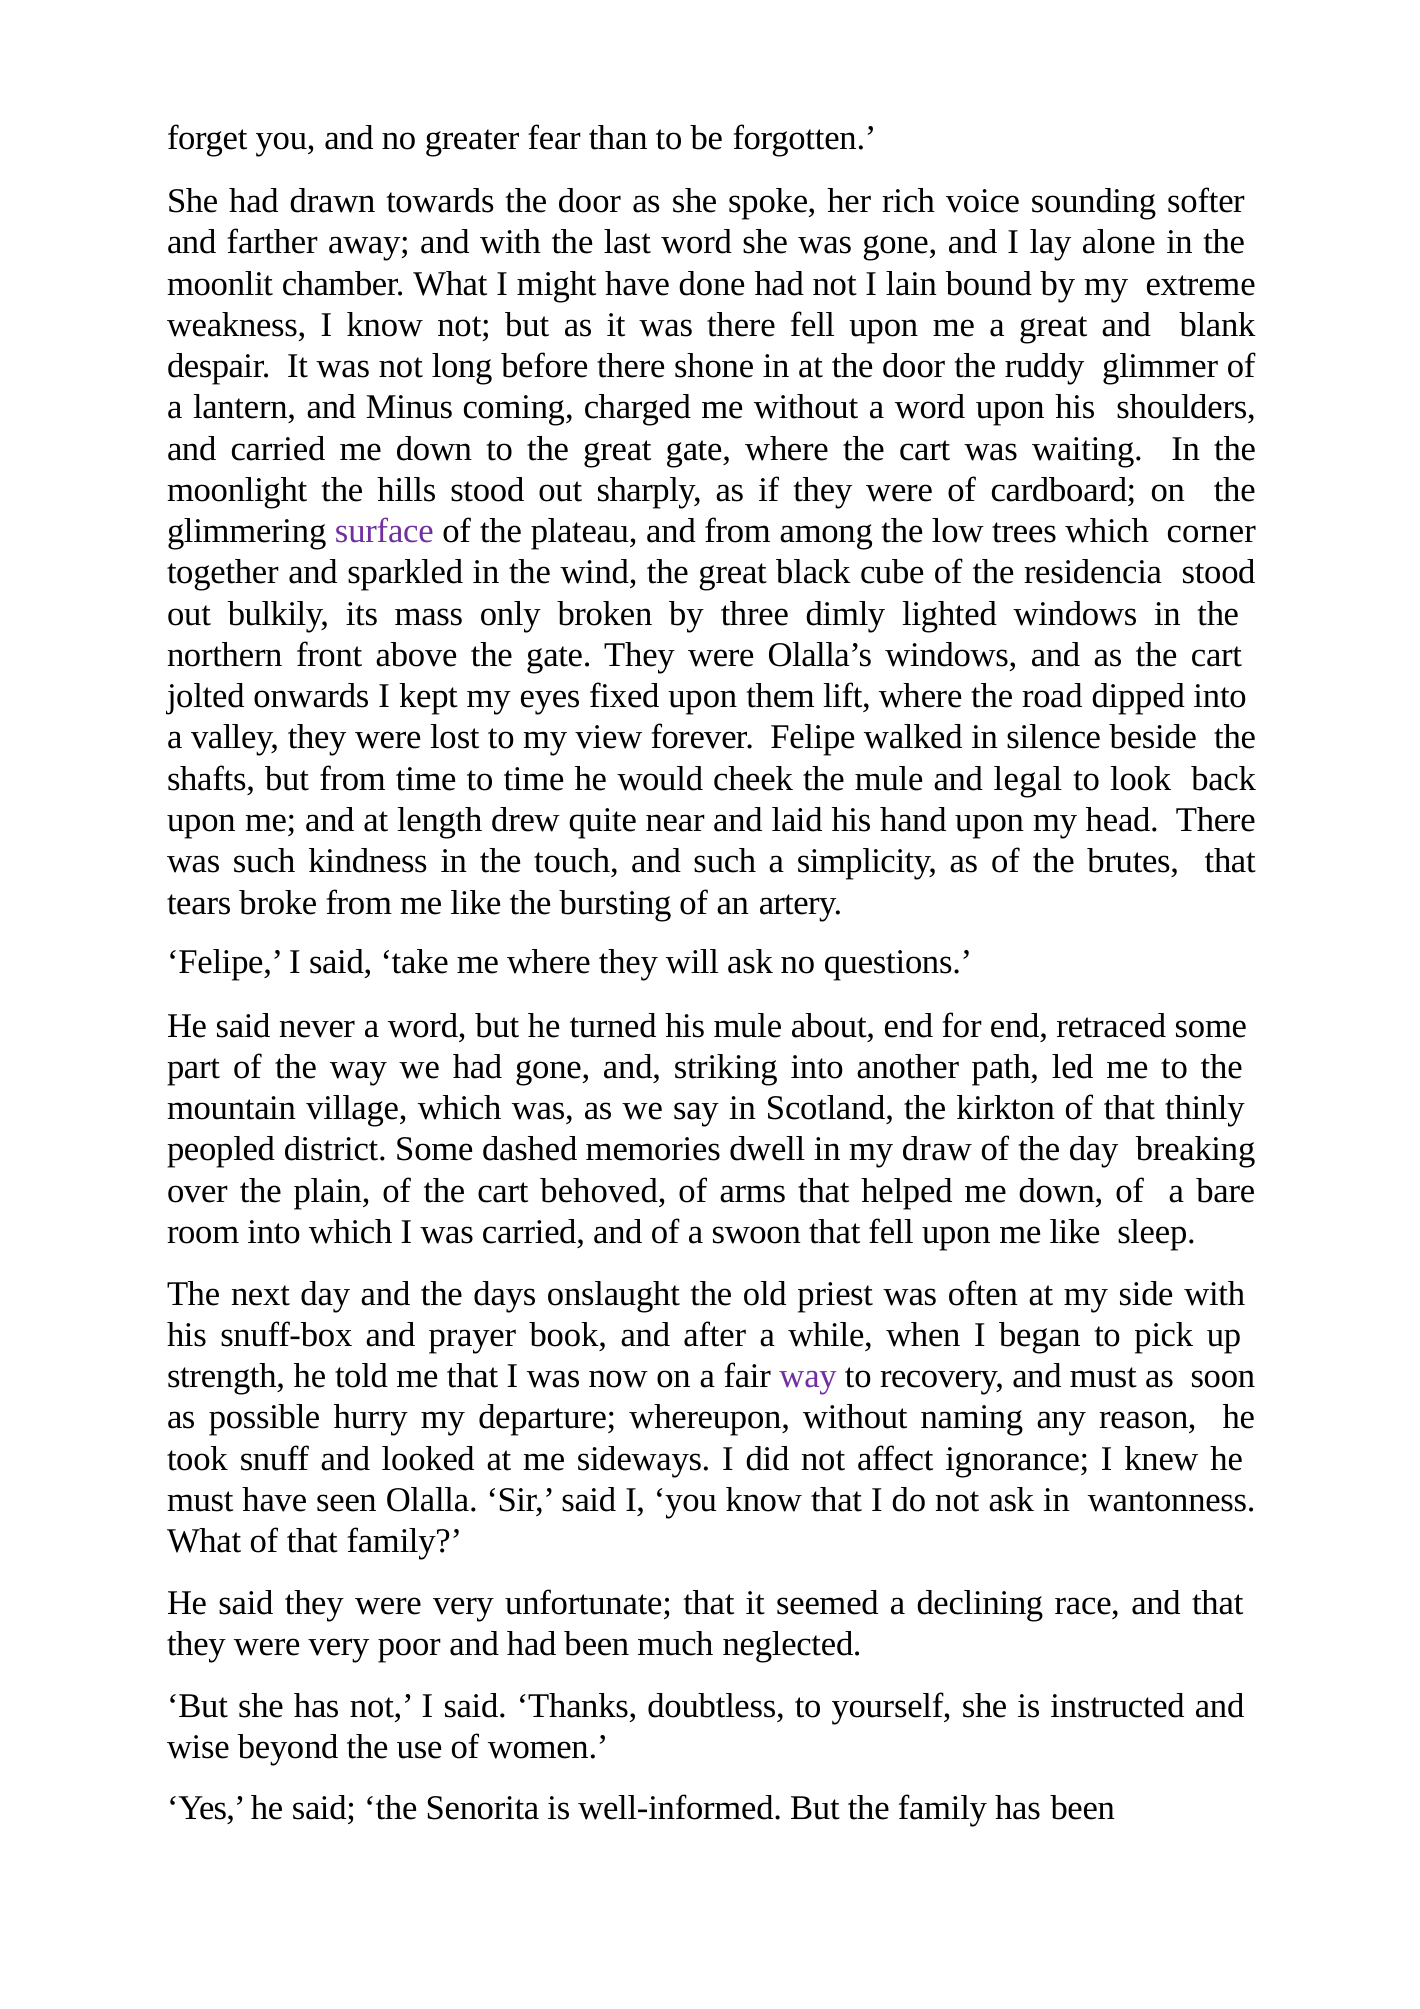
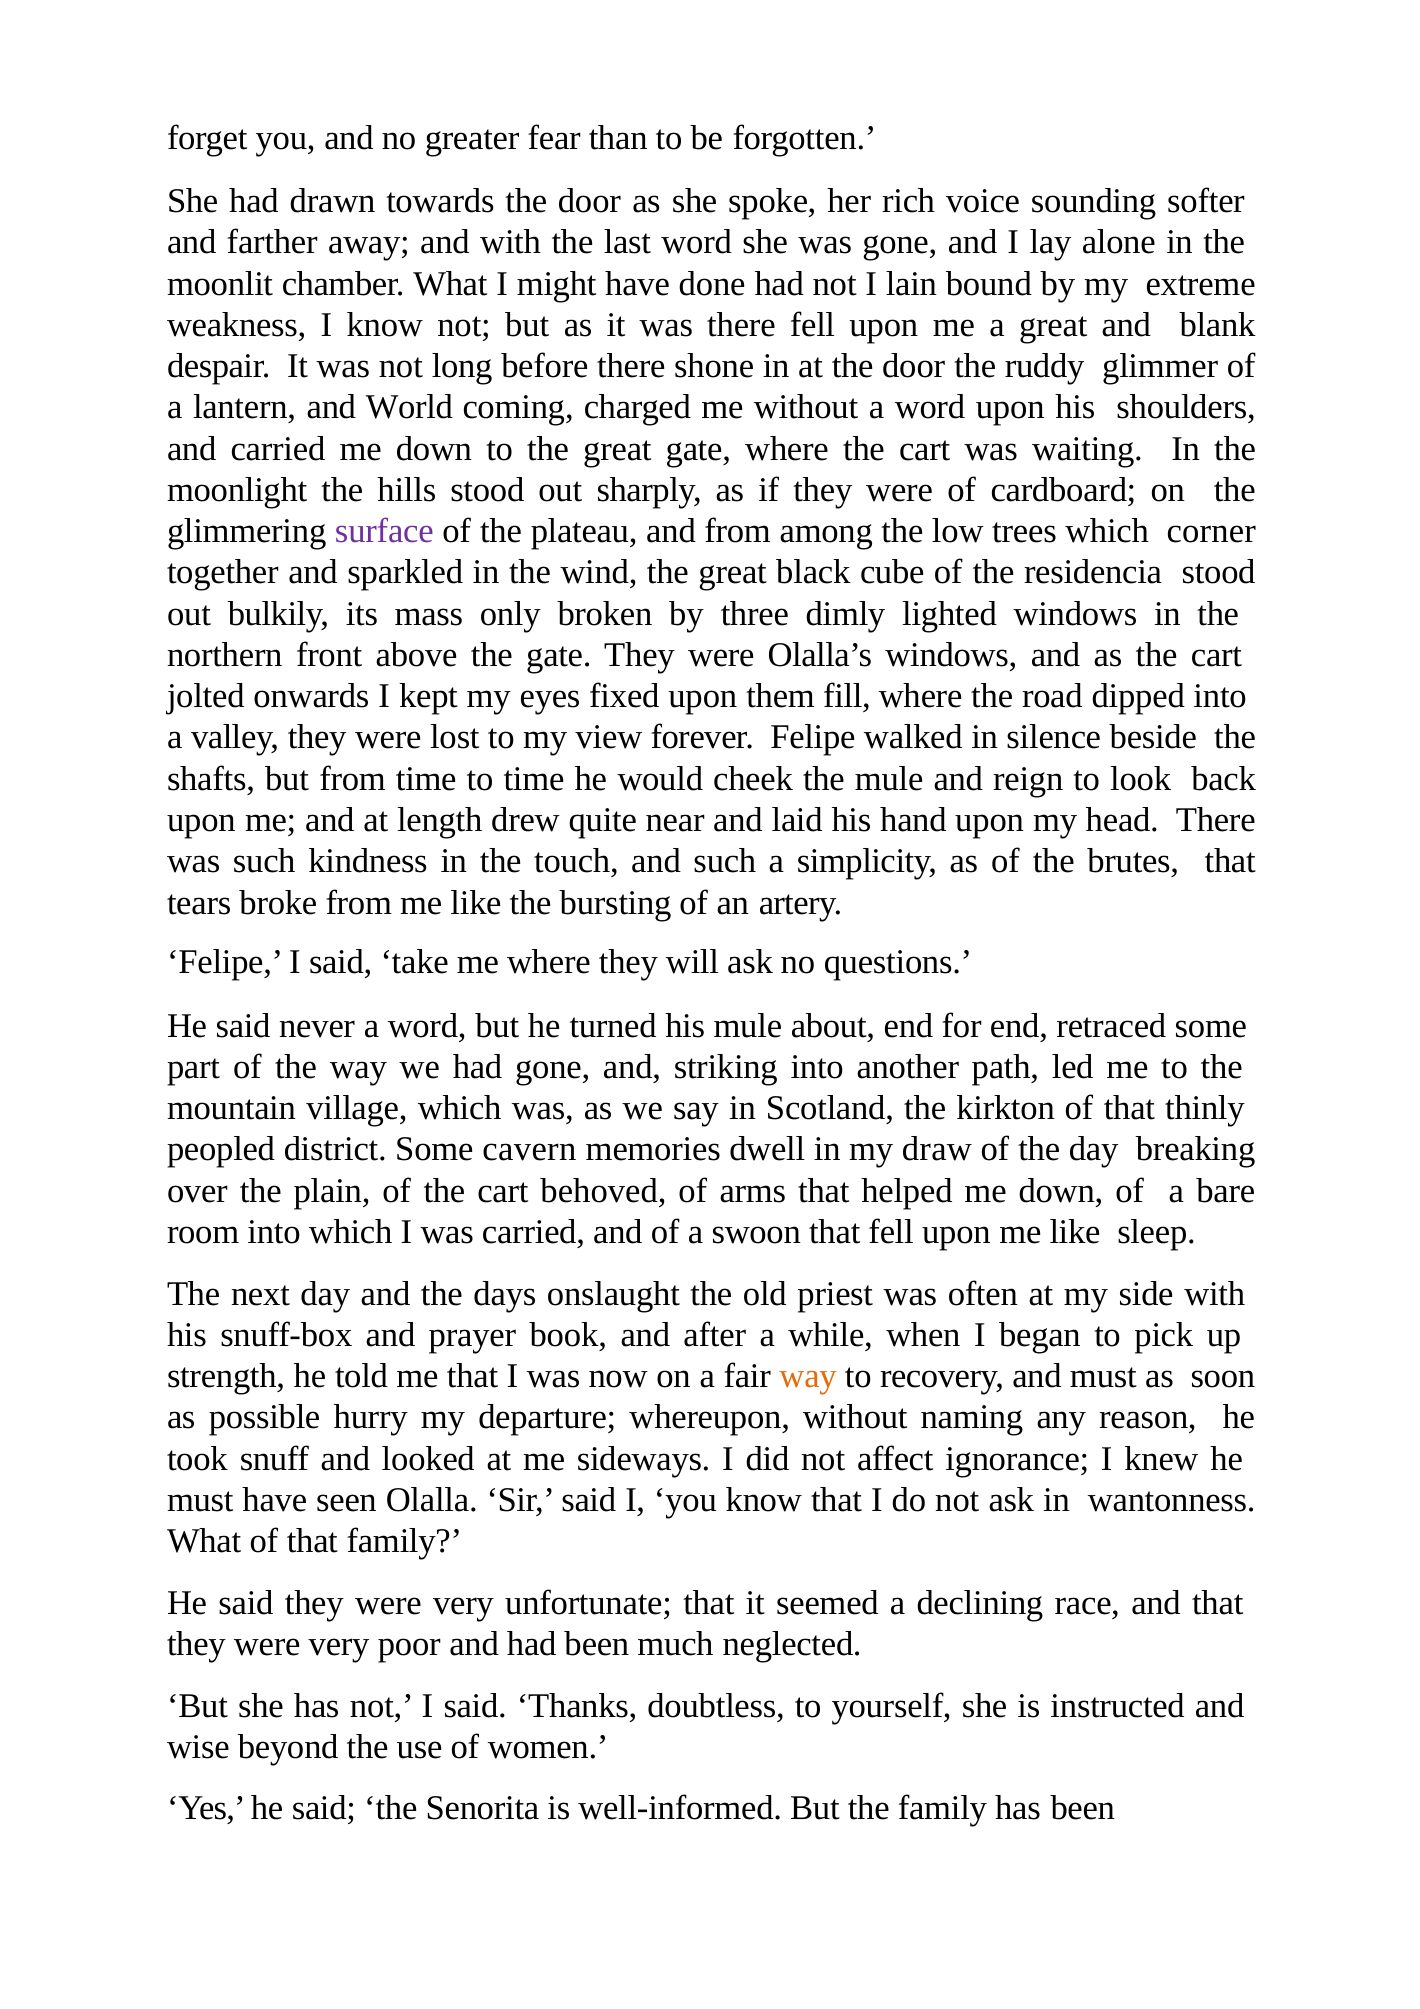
Minus: Minus -> World
lift: lift -> fill
legal: legal -> reign
dashed: dashed -> cavern
way at (808, 1377) colour: purple -> orange
